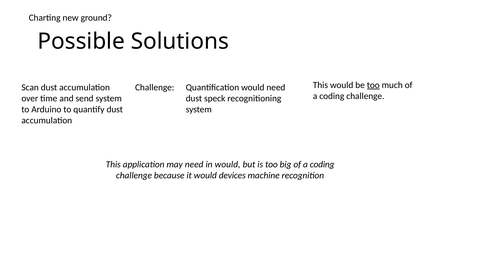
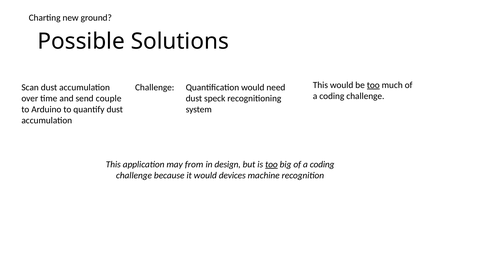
send system: system -> couple
may need: need -> from
in would: would -> design
too at (271, 165) underline: none -> present
